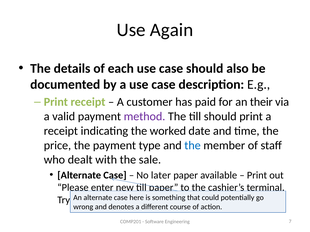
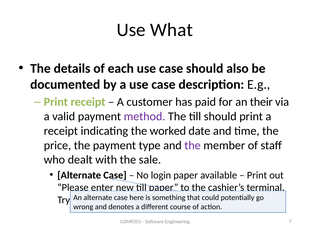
Use Again: Again -> What
the at (193, 146) colour: blue -> purple
later: later -> login
